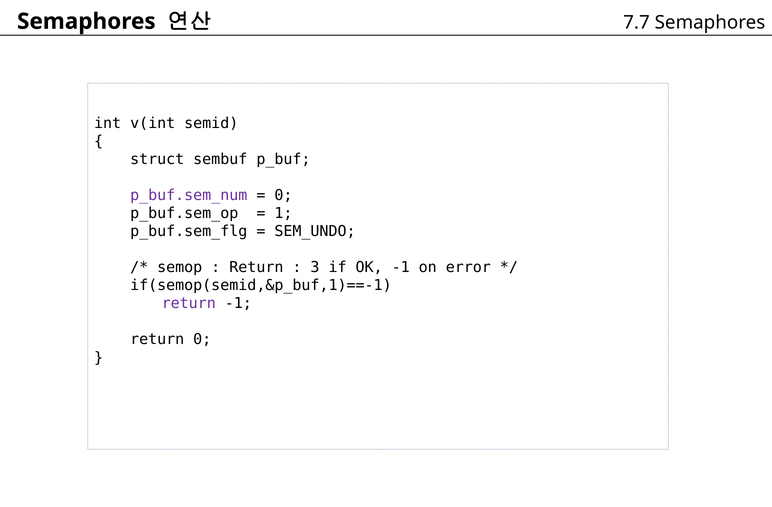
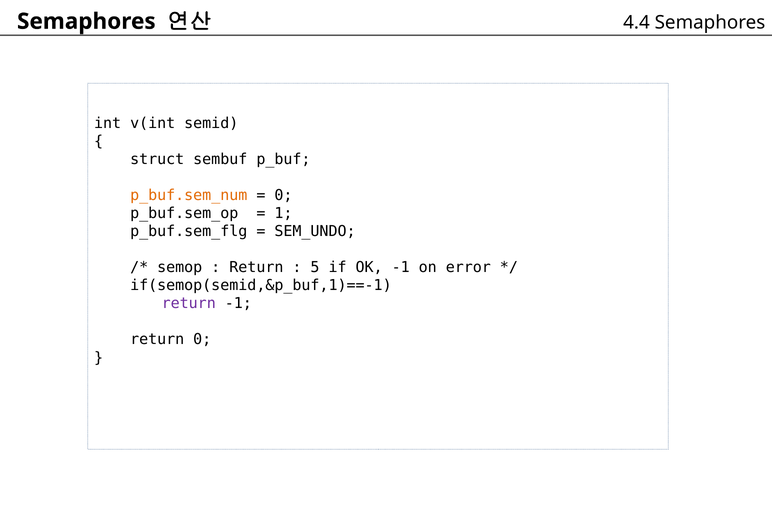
7.7: 7.7 -> 4.4
p_buf.sem_num colour: purple -> orange
3: 3 -> 5
